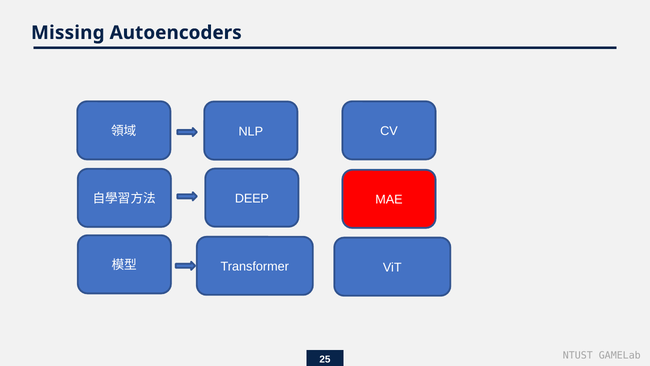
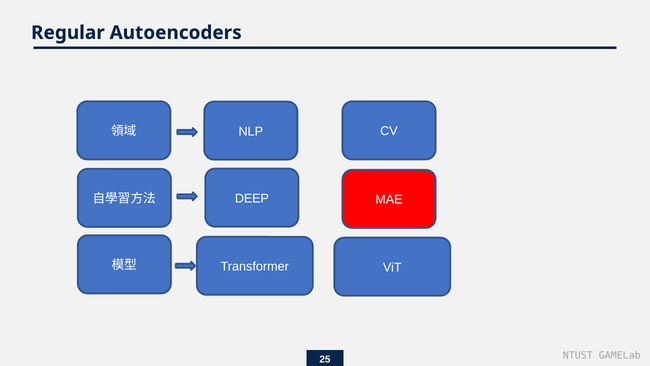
Missing: Missing -> Regular
